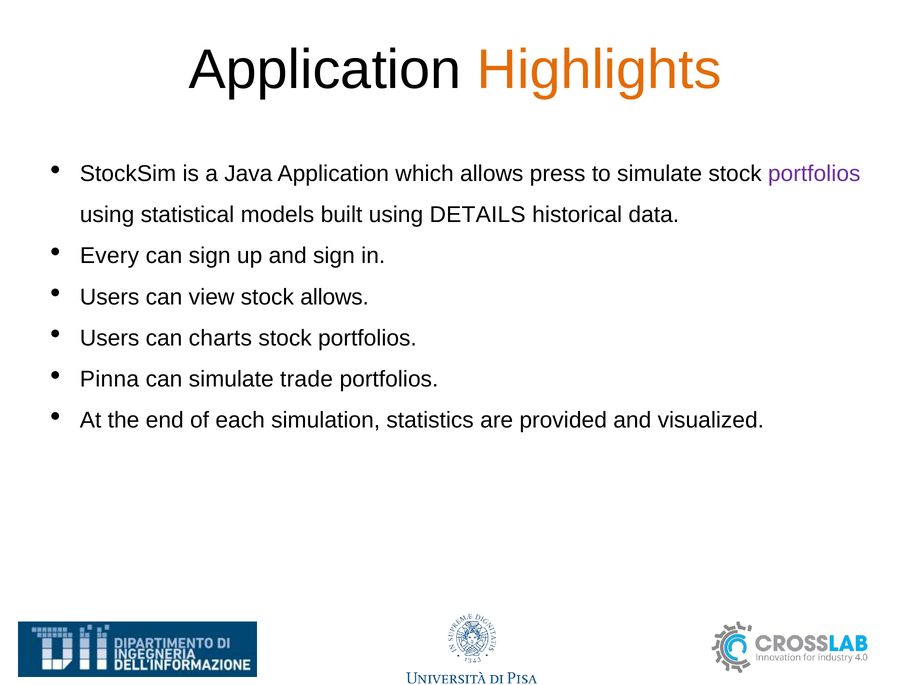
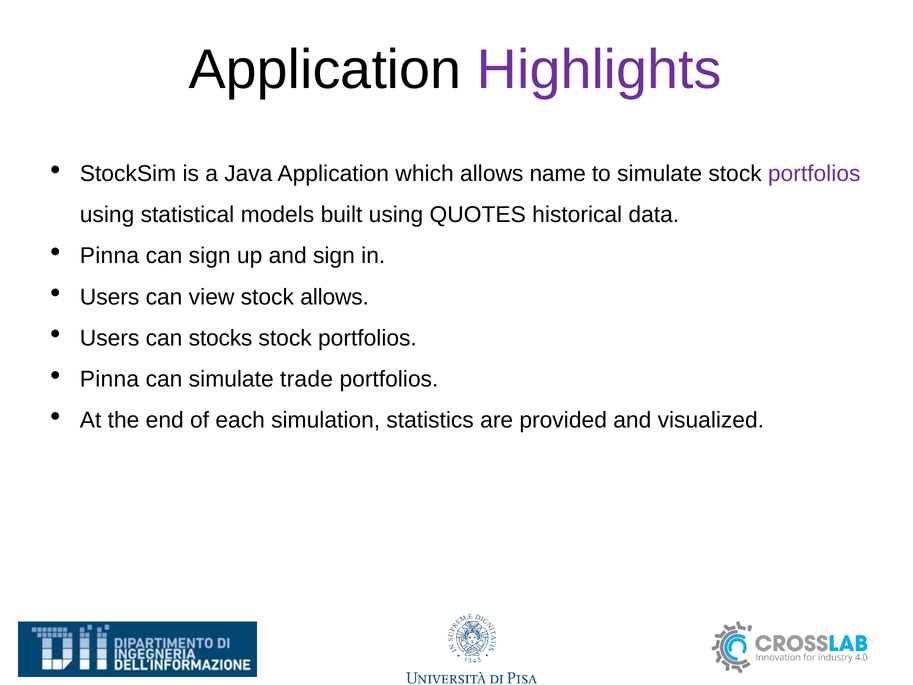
Highlights colour: orange -> purple
press: press -> name
DETAILS: DETAILS -> QUOTES
Every at (109, 256): Every -> Pinna
charts: charts -> stocks
